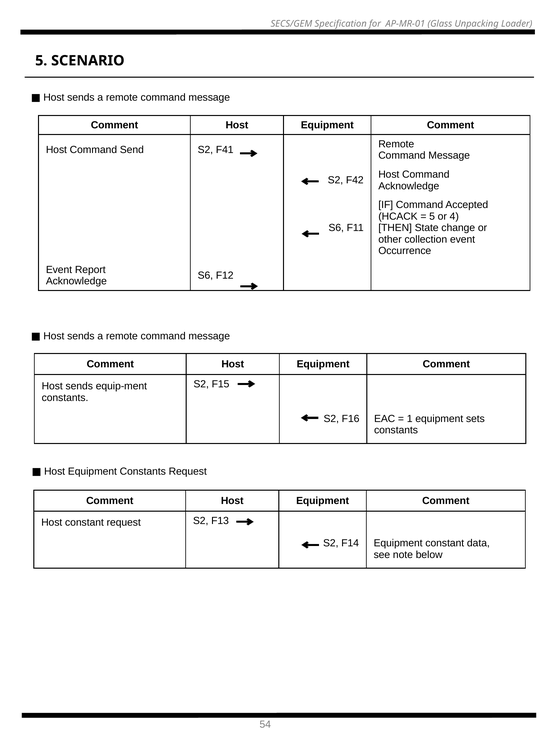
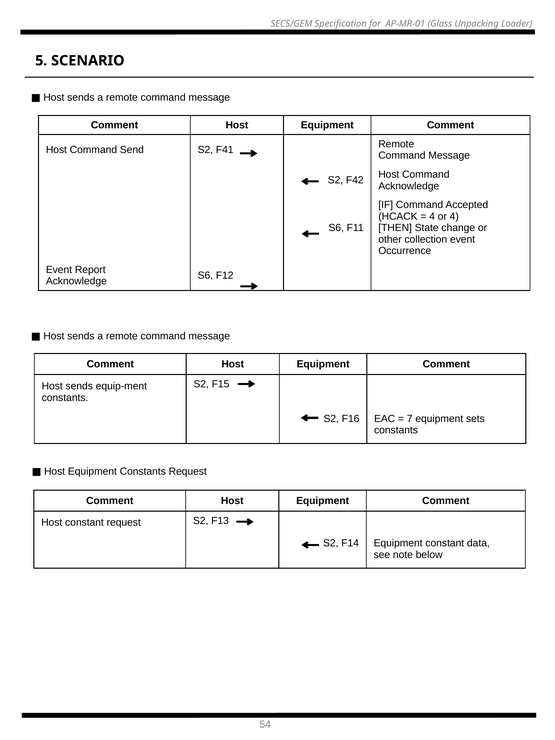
5 at (432, 216): 5 -> 4
1: 1 -> 7
